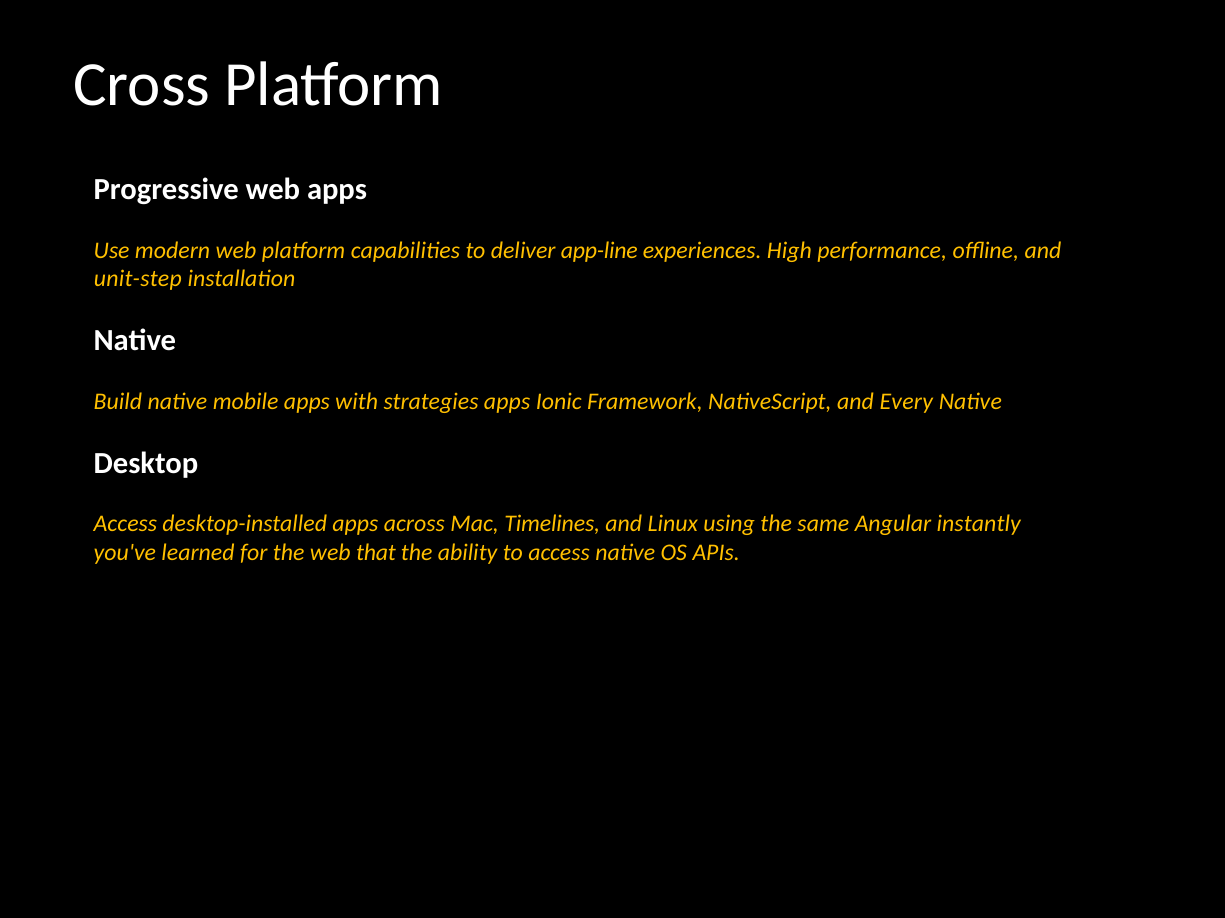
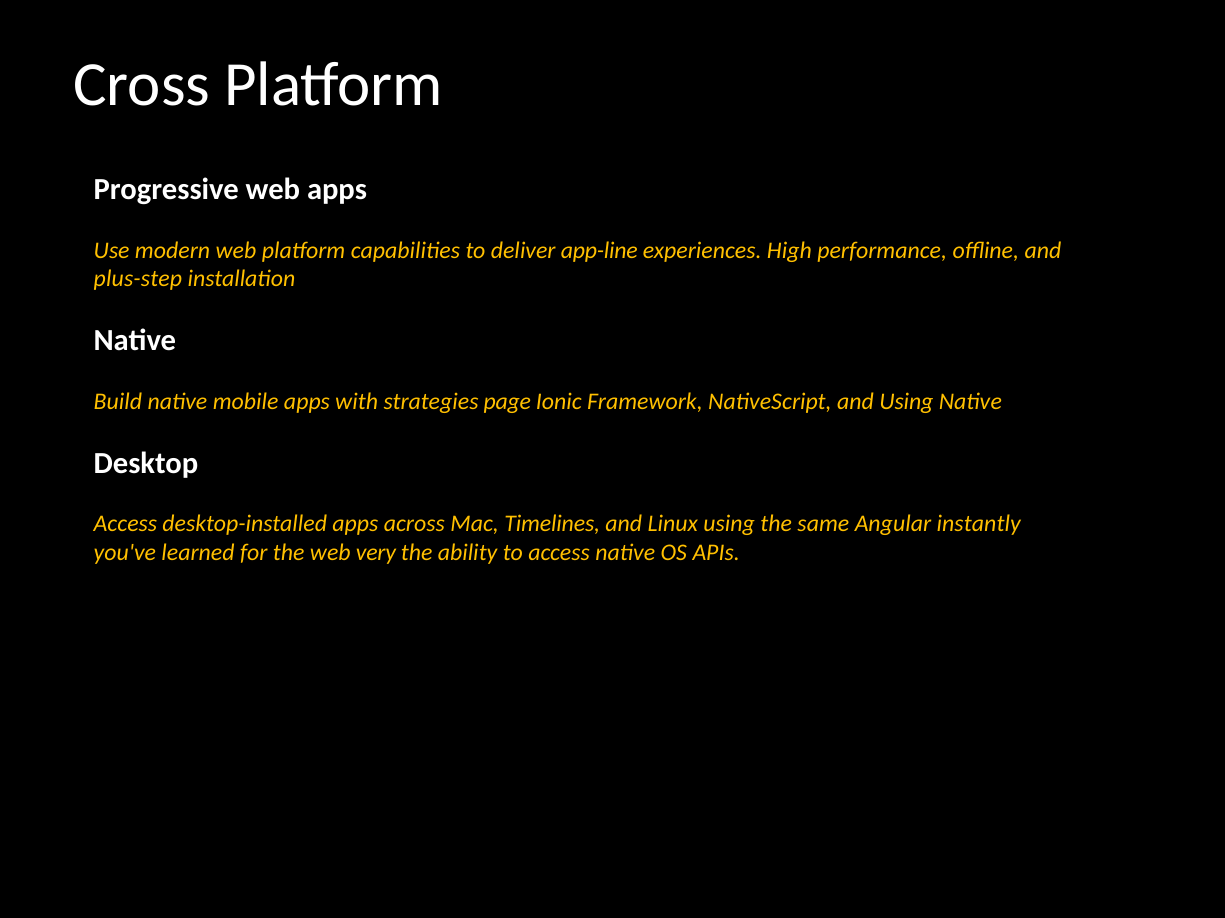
unit-step: unit-step -> plus-step
strategies apps: apps -> page
and Every: Every -> Using
that: that -> very
